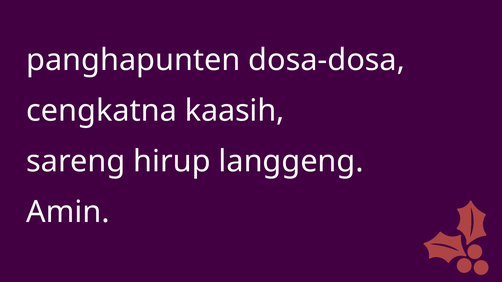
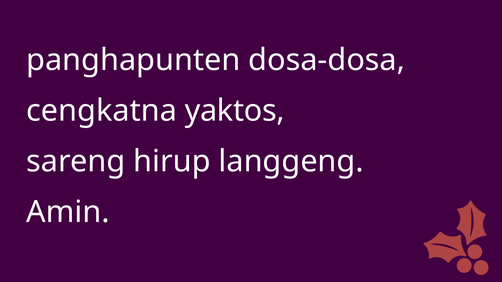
kaasih: kaasih -> yaktos
